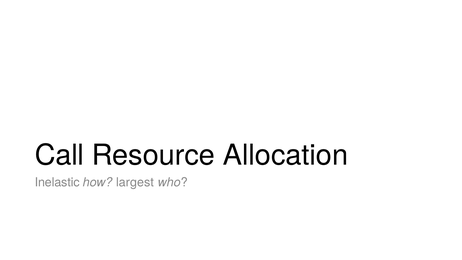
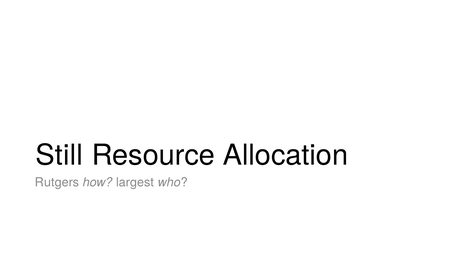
Call: Call -> Still
Inelastic: Inelastic -> Rutgers
